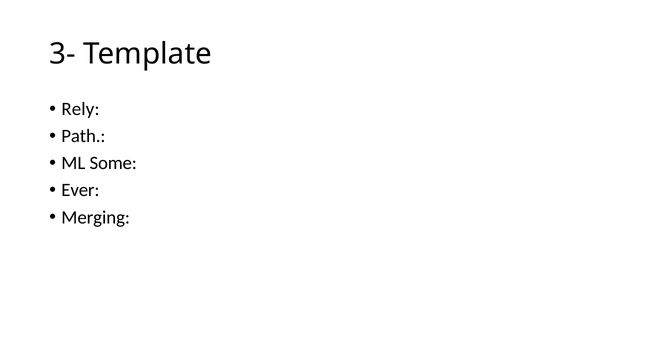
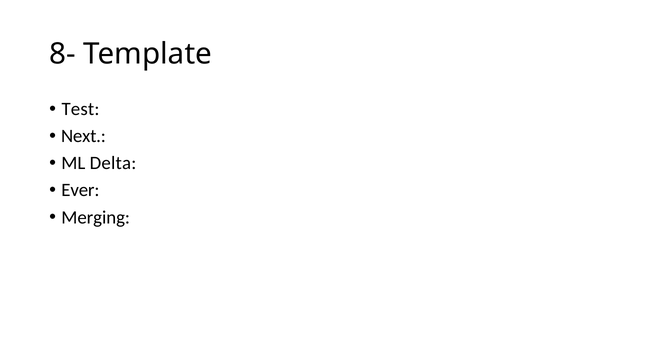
3-: 3- -> 8-
Rely: Rely -> Test
Path: Path -> Next
Some: Some -> Delta
